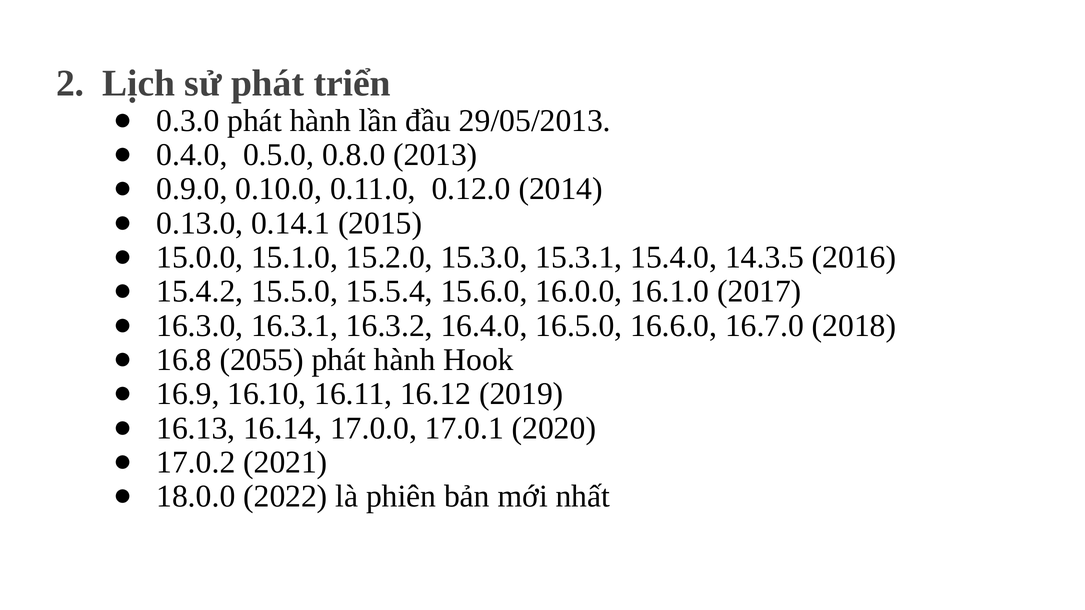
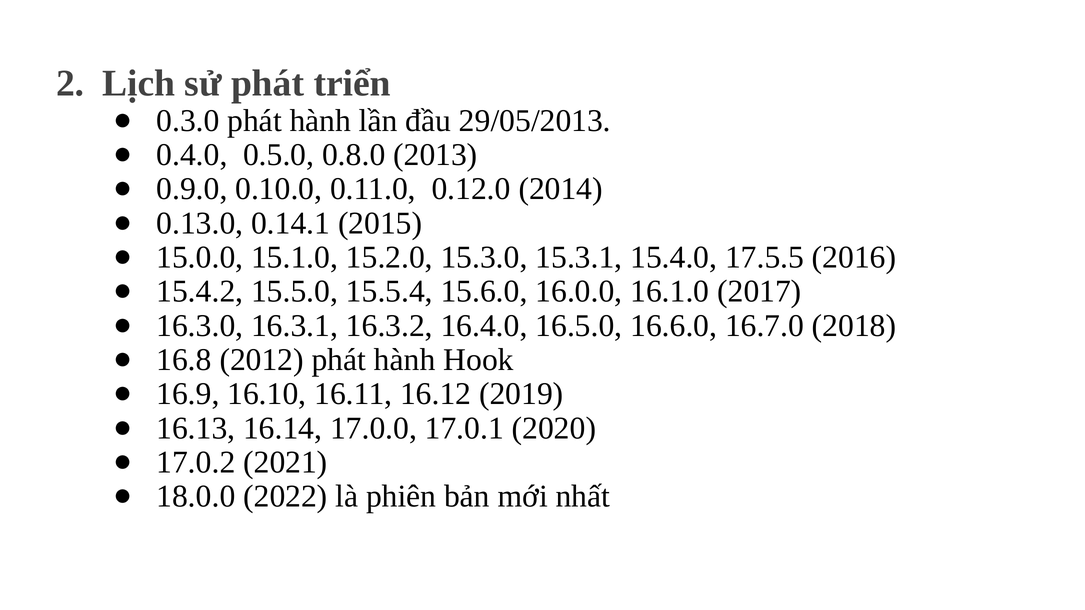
14.3.5: 14.3.5 -> 17.5.5
2055: 2055 -> 2012
